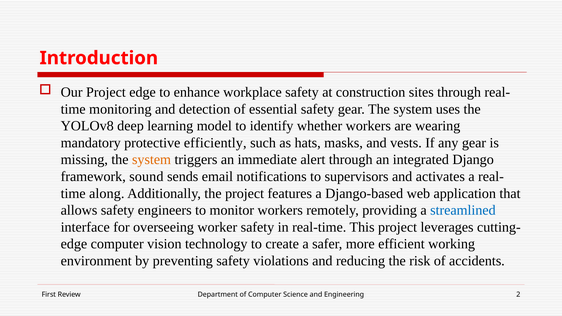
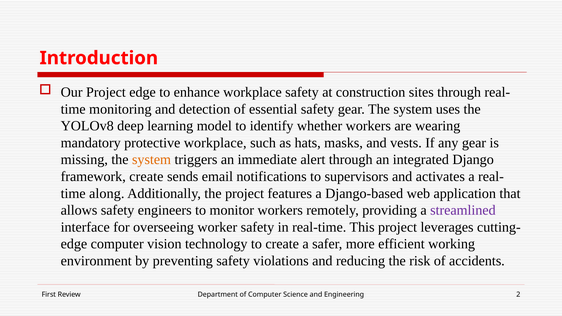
protective efficiently: efficiently -> workplace
framework sound: sound -> create
streamlined colour: blue -> purple
